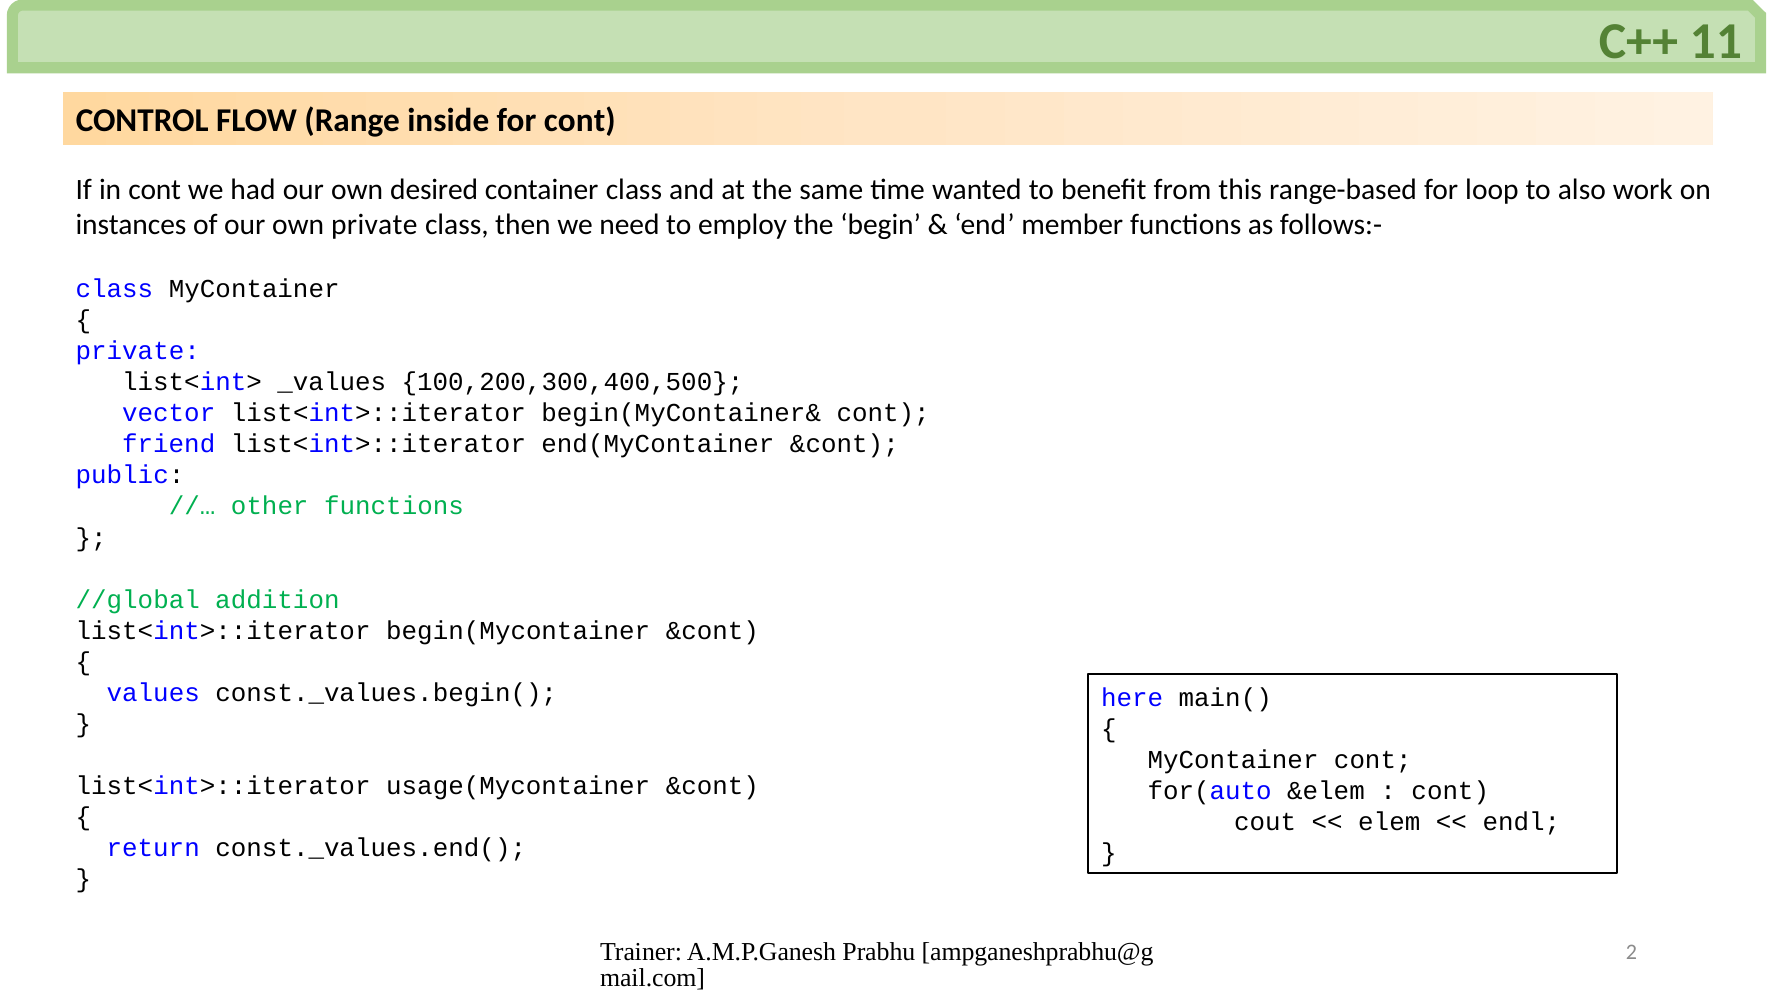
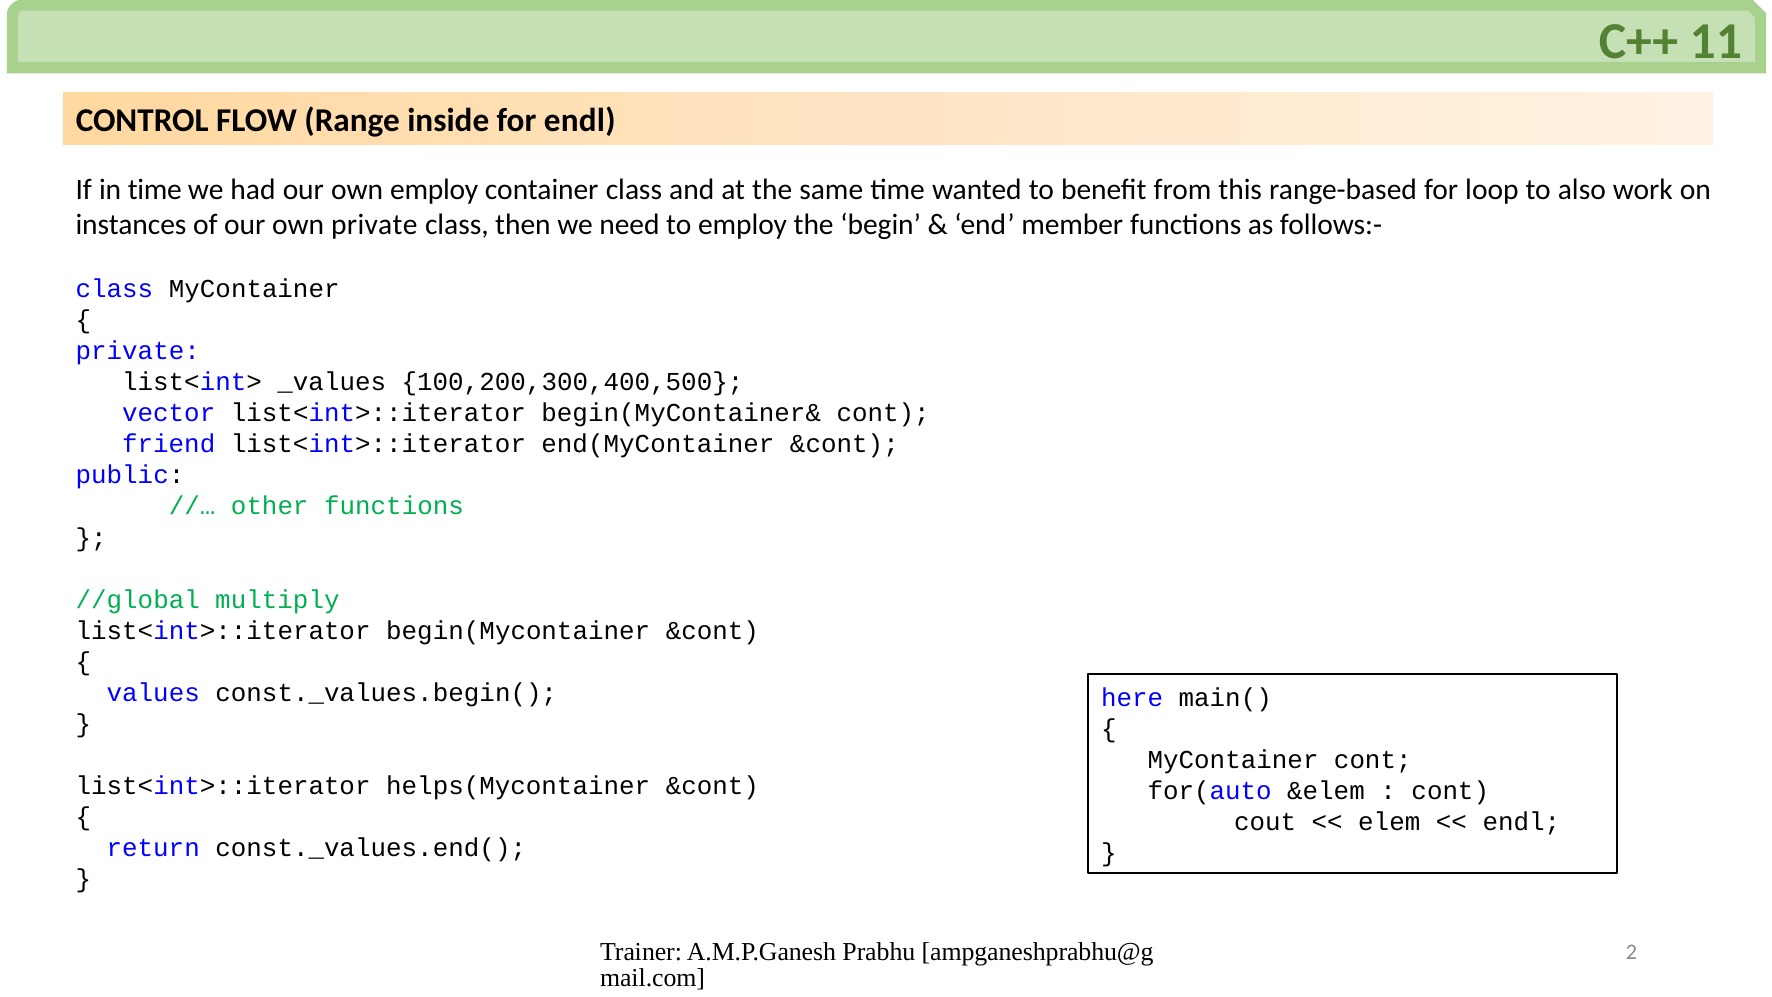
for cont: cont -> endl
in cont: cont -> time
own desired: desired -> employ
addition: addition -> multiply
usage(Mycontainer: usage(Mycontainer -> helps(Mycontainer
